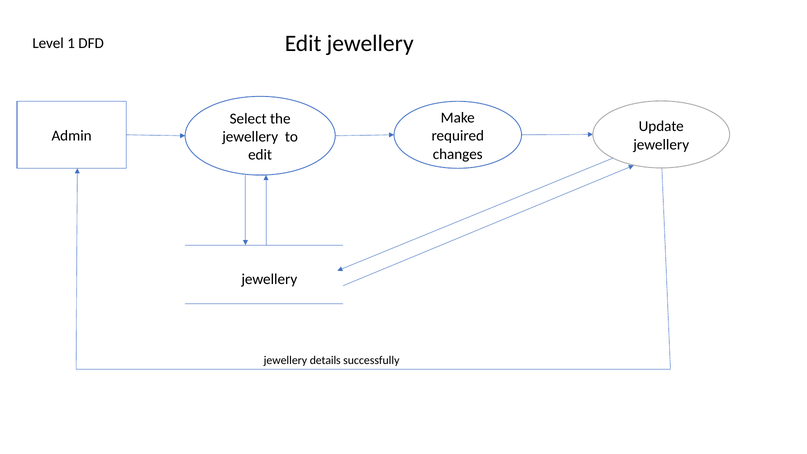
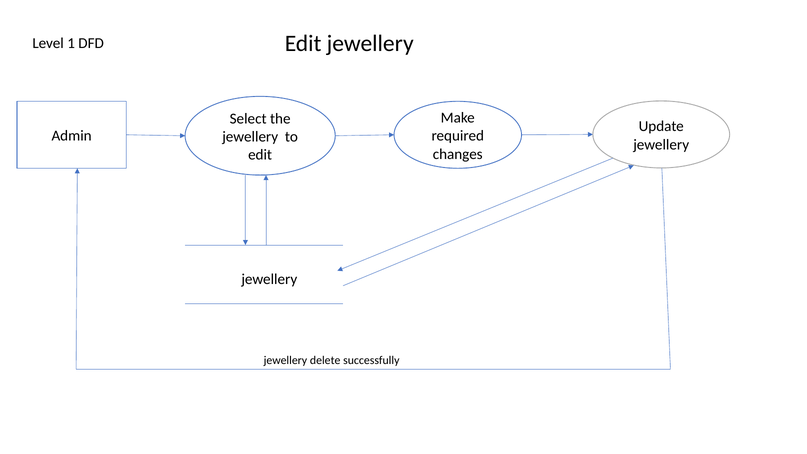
details: details -> delete
